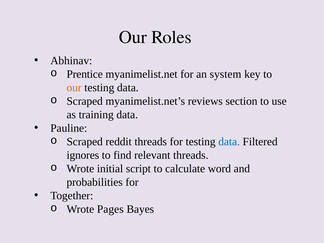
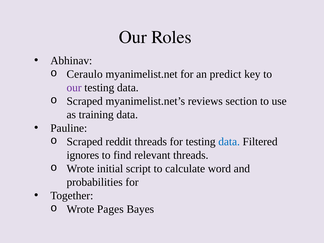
Prentice: Prentice -> Ceraulo
system: system -> predict
our at (74, 88) colour: orange -> purple
